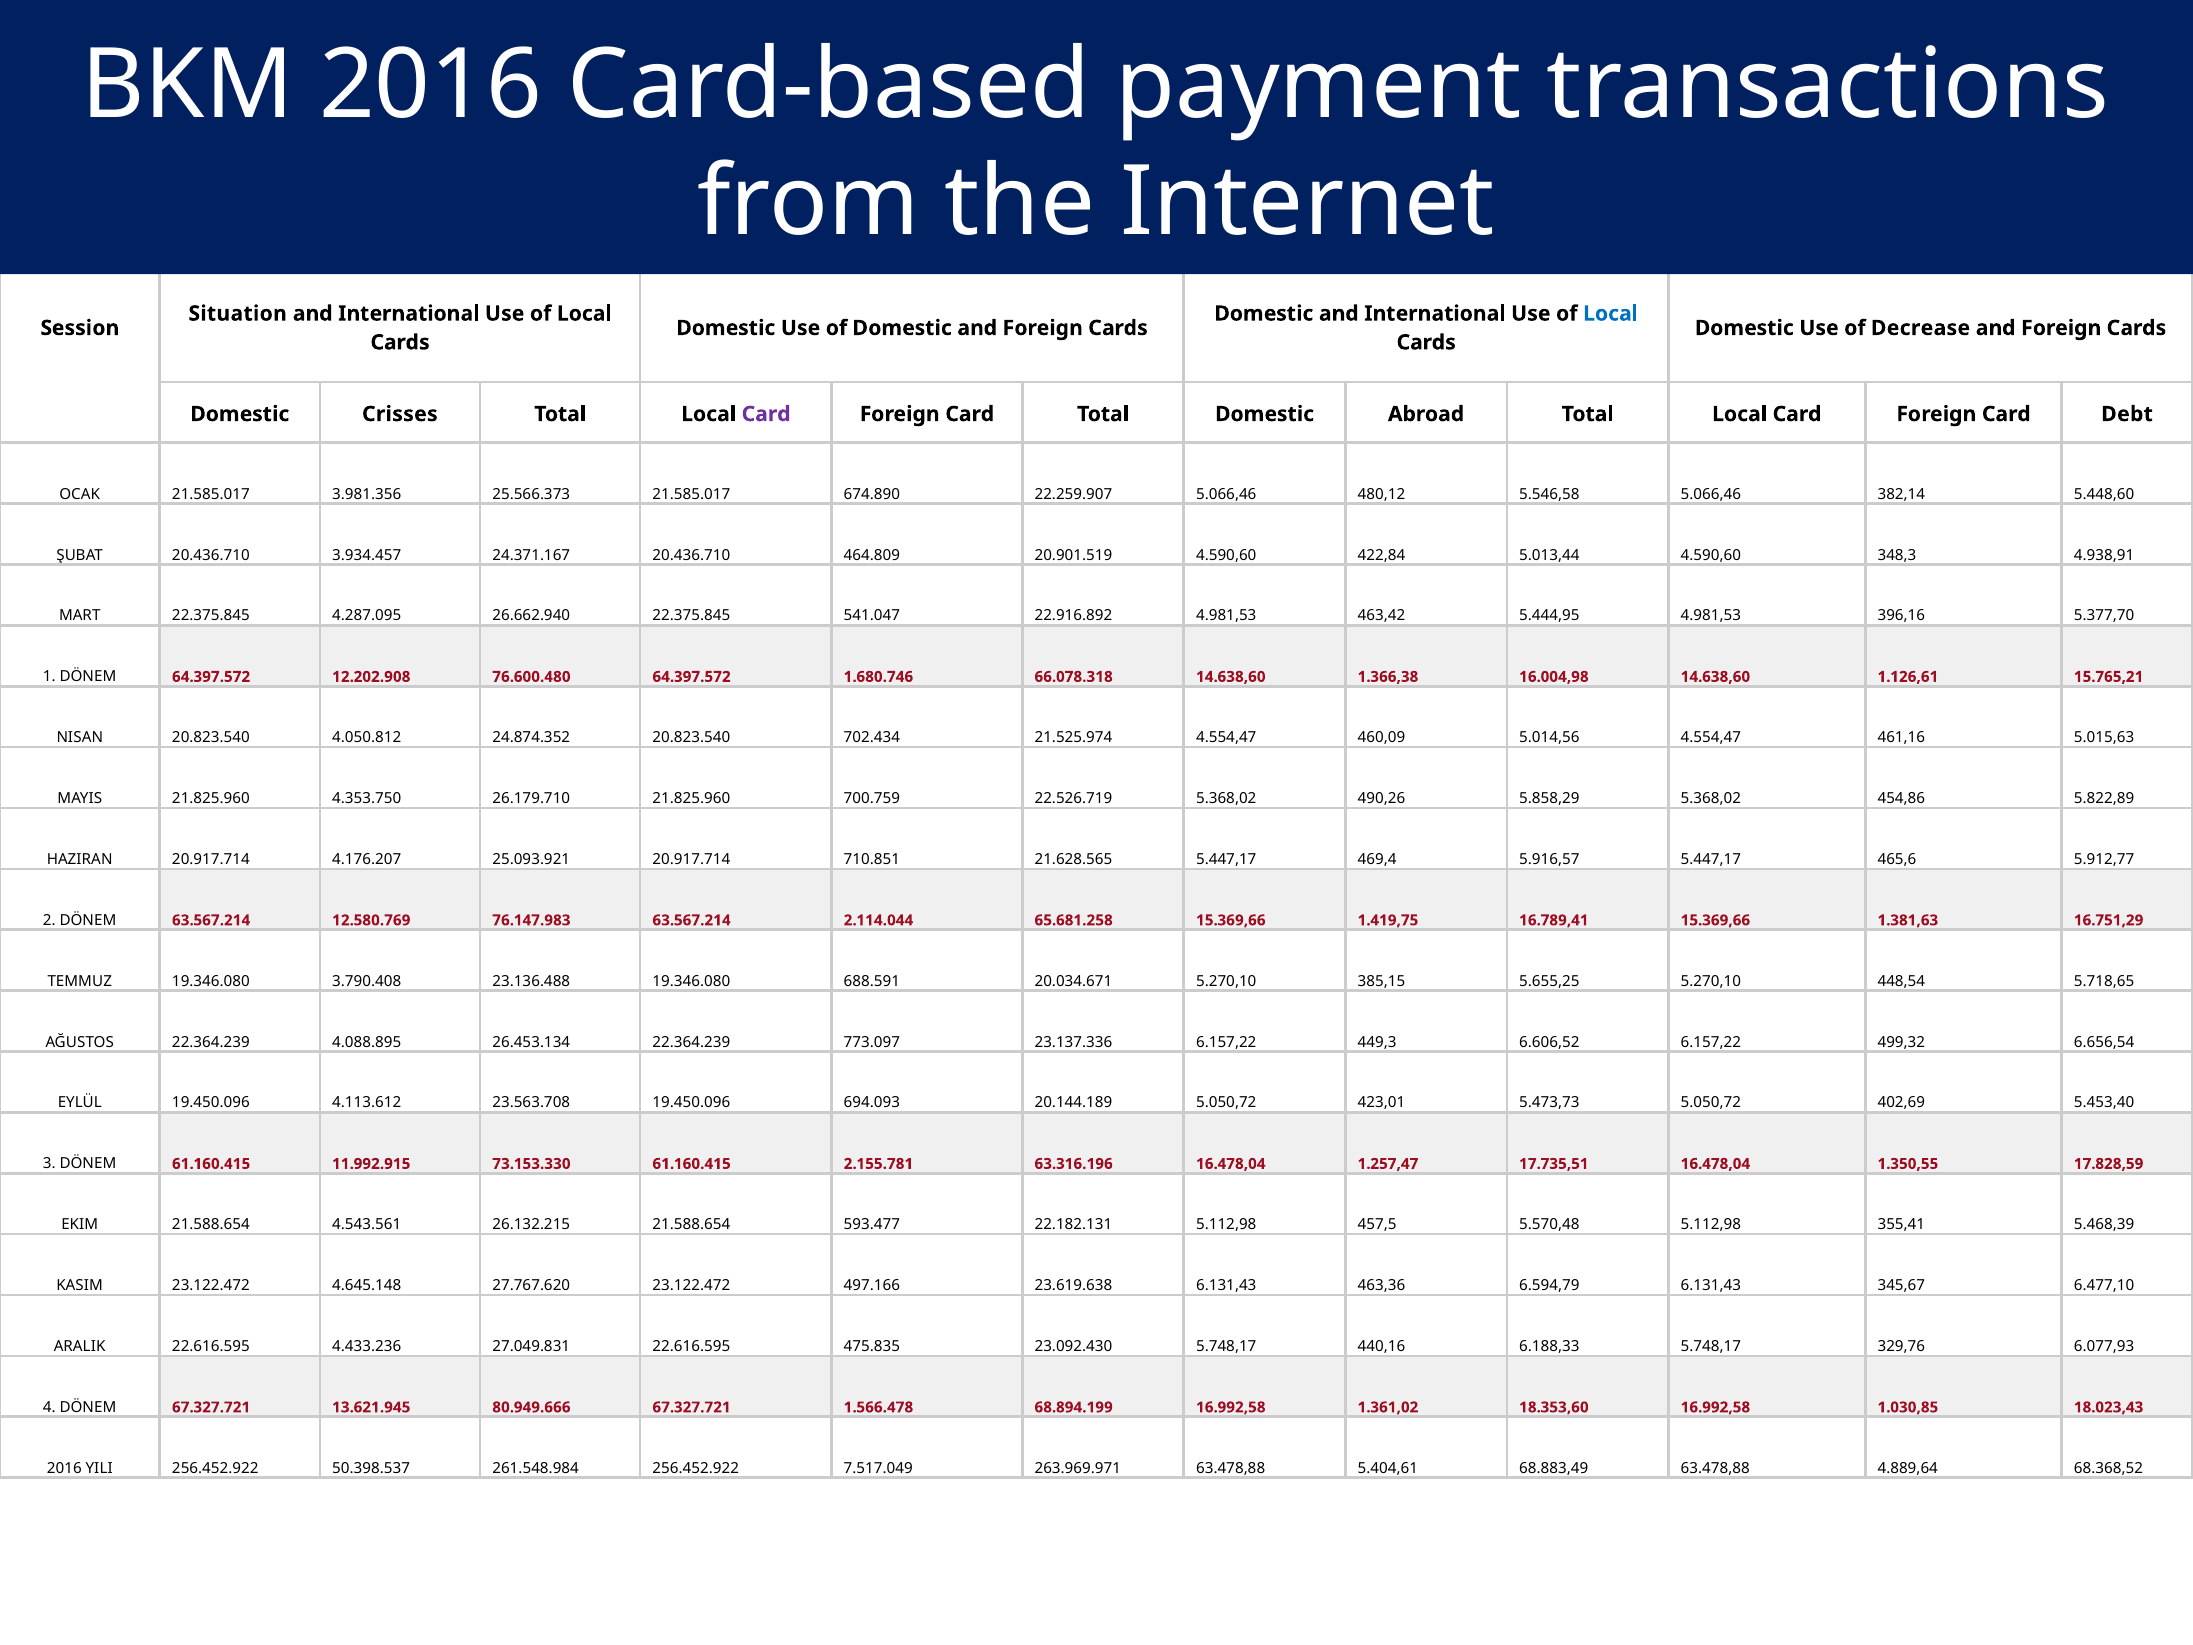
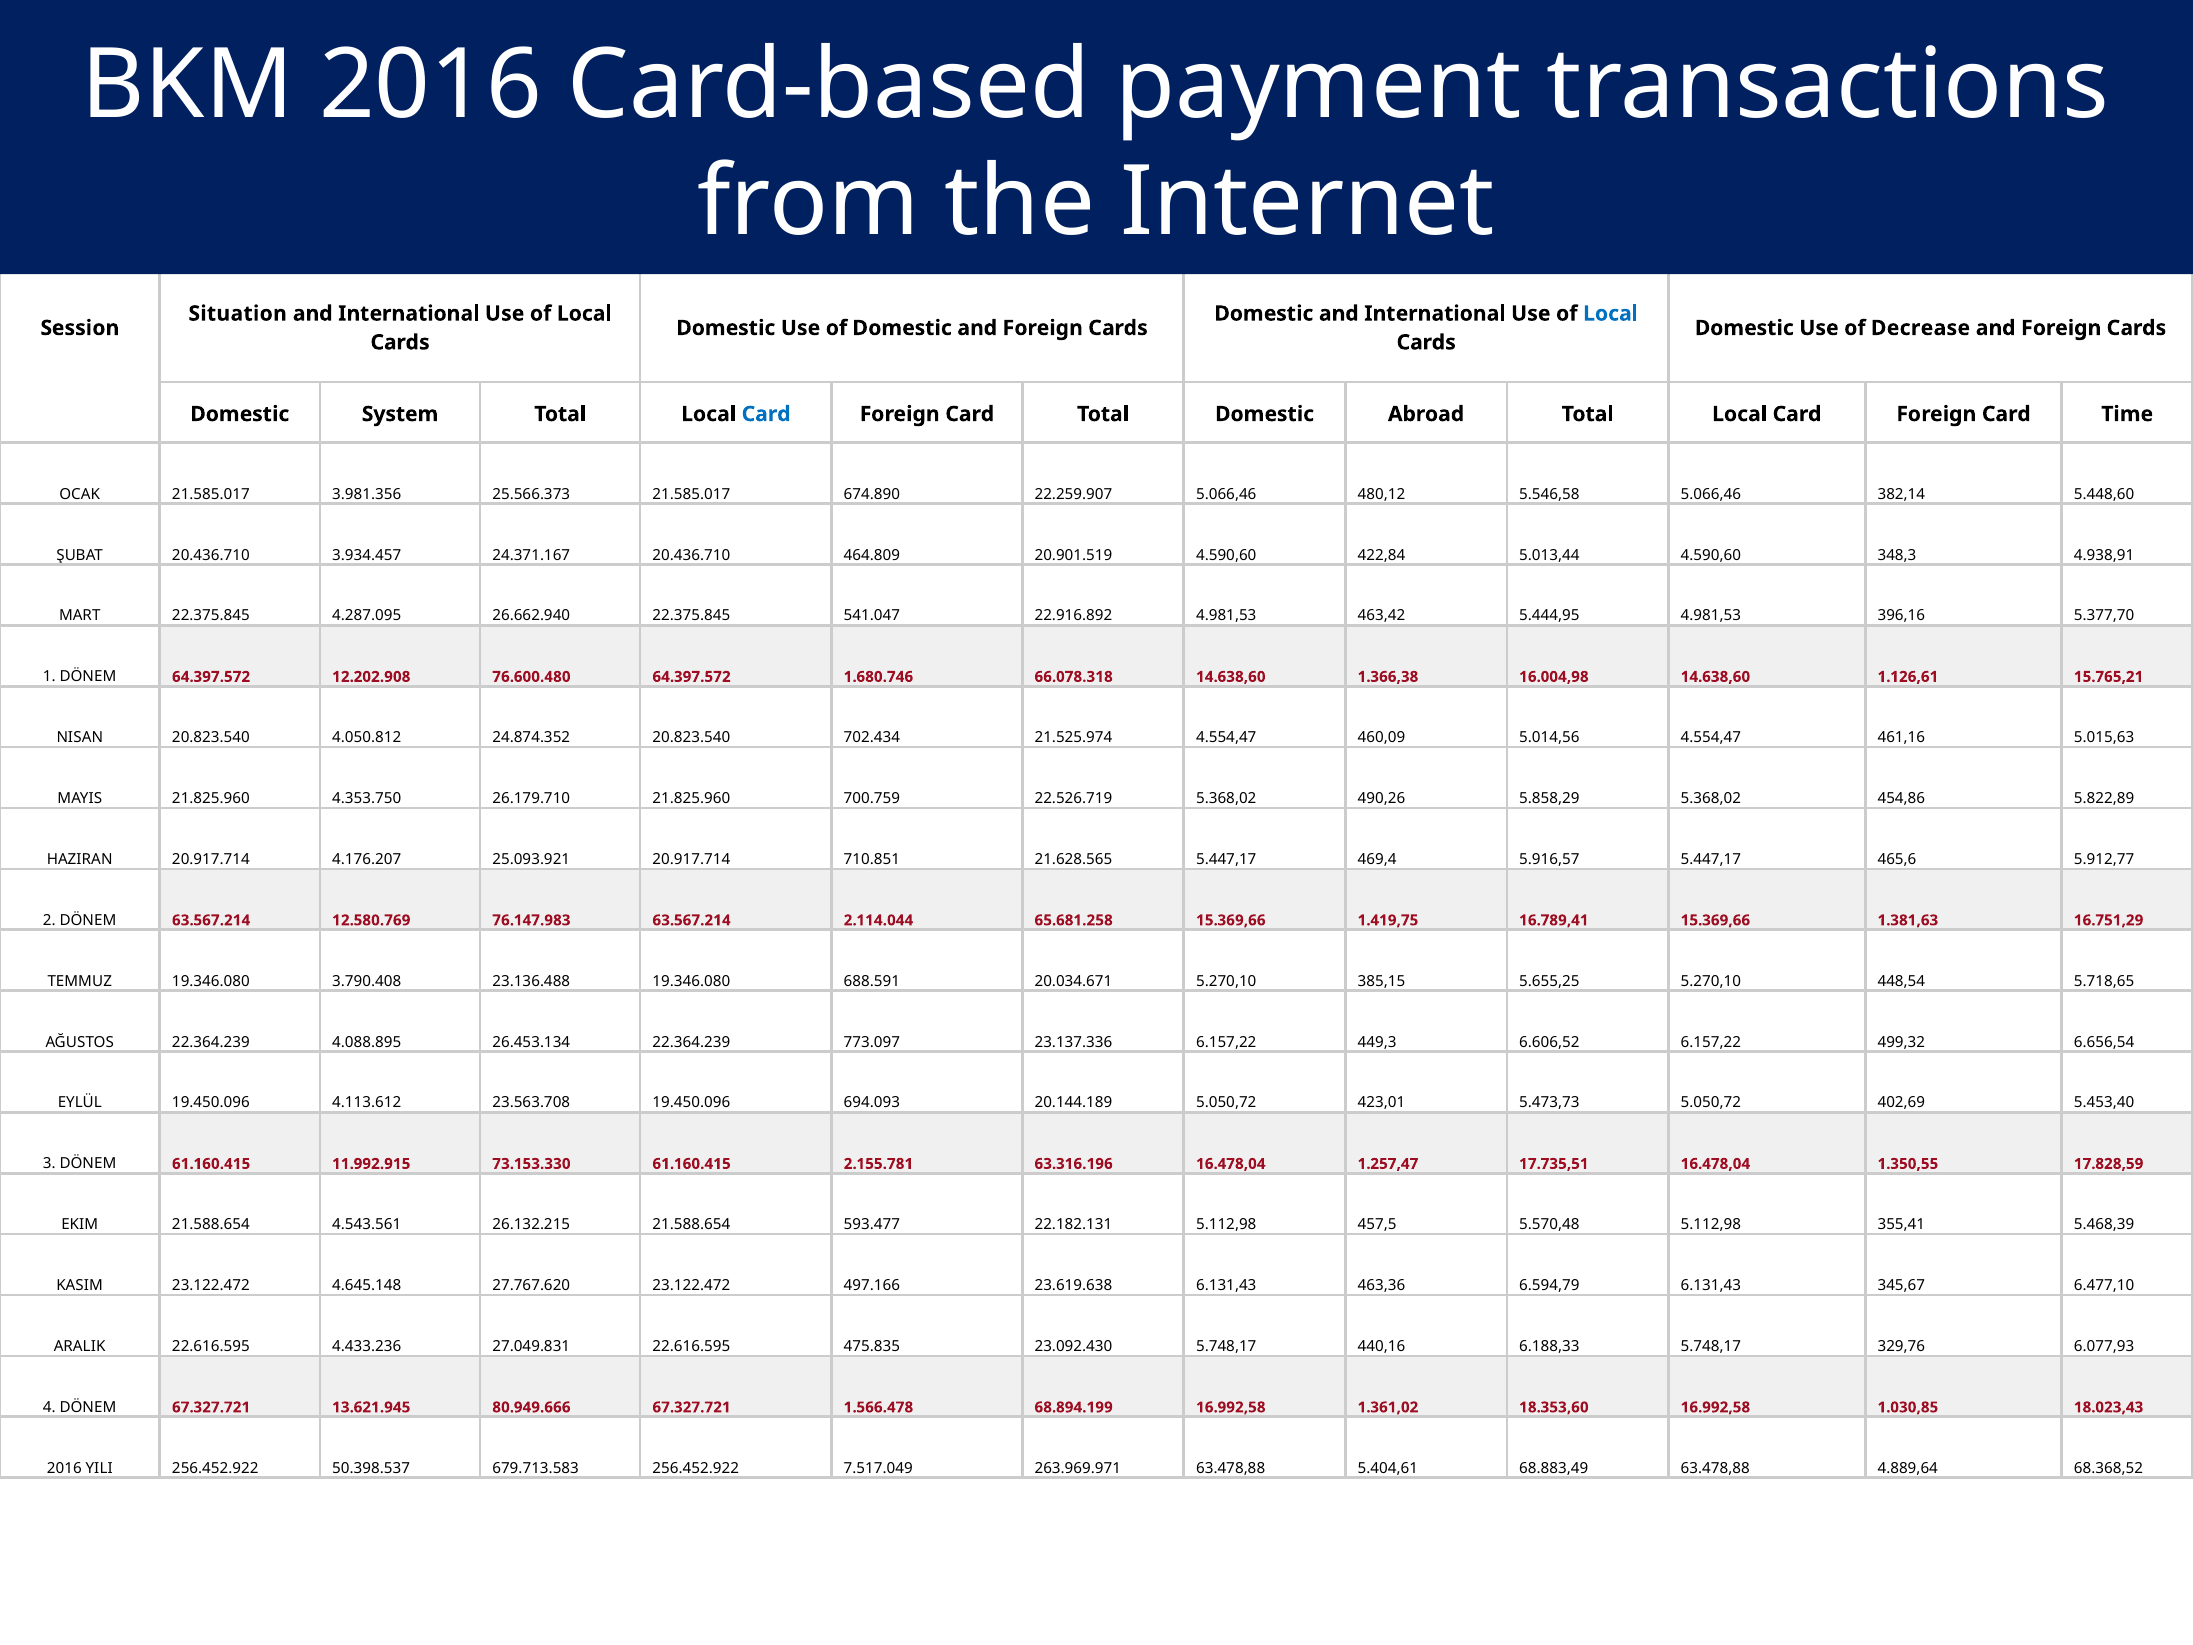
Crisses: Crisses -> System
Card at (766, 414) colour: purple -> blue
Debt: Debt -> Time
261.548.984: 261.548.984 -> 679.713.583
